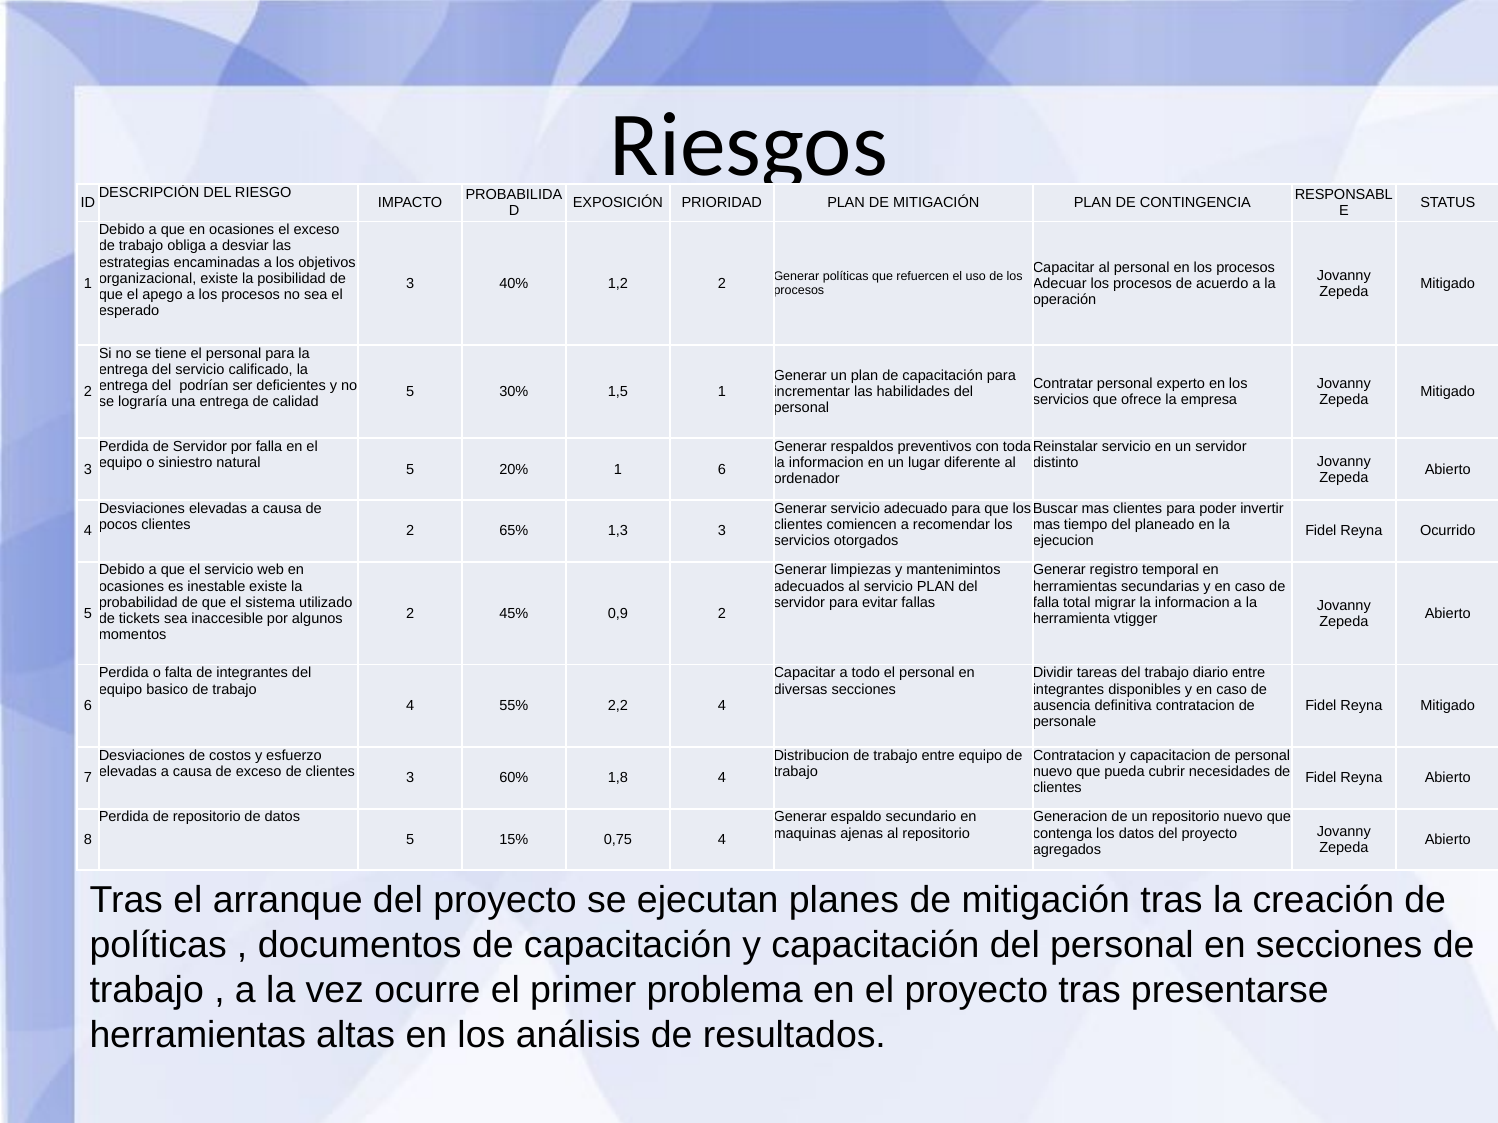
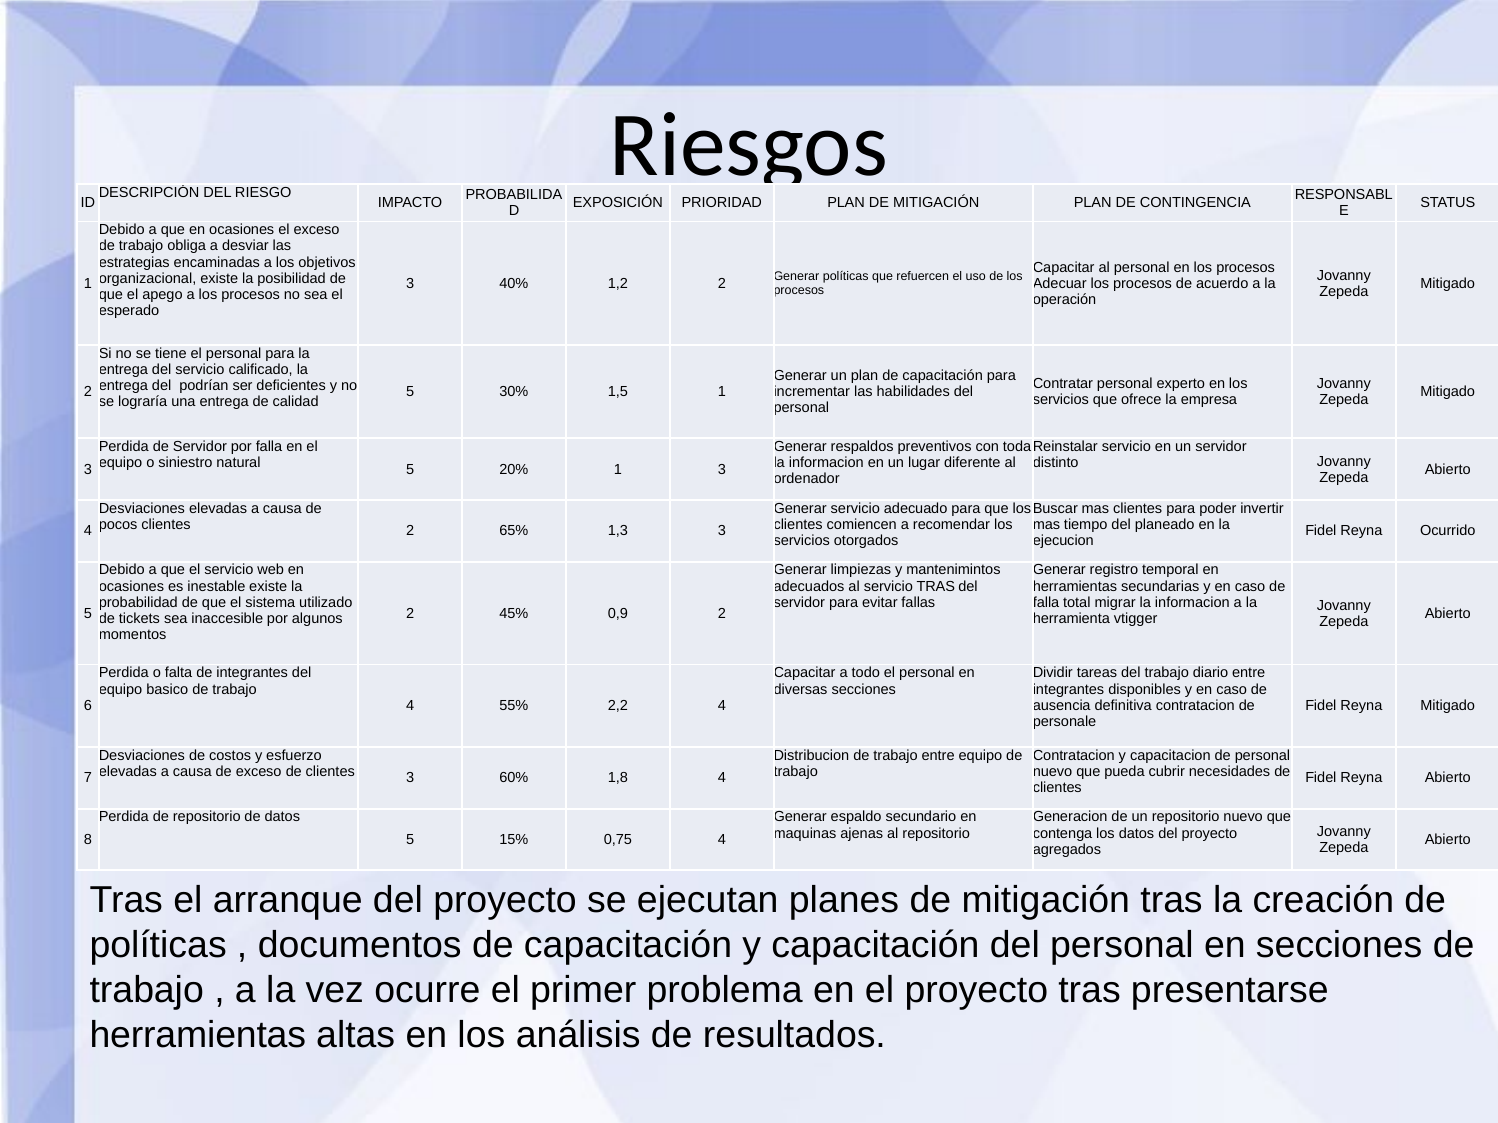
1 6: 6 -> 3
servicio PLAN: PLAN -> TRAS
